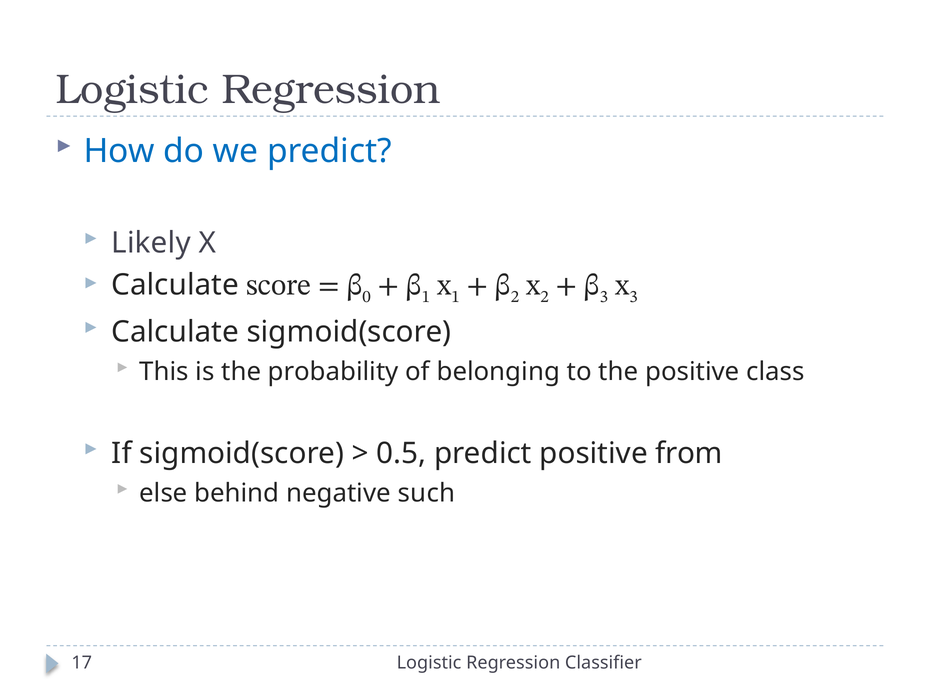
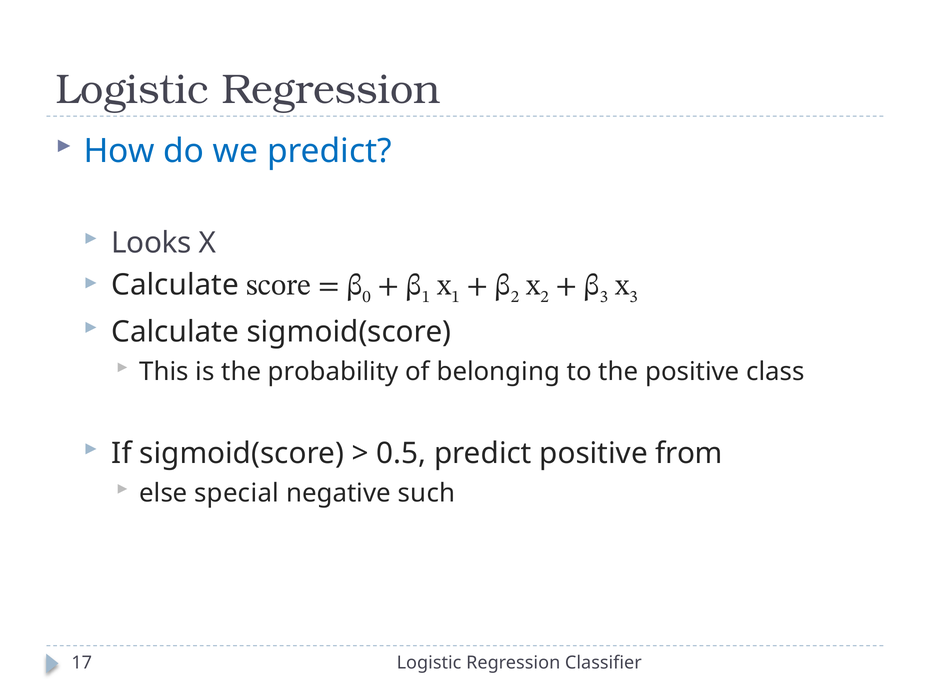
Likely: Likely -> Looks
behind: behind -> special
